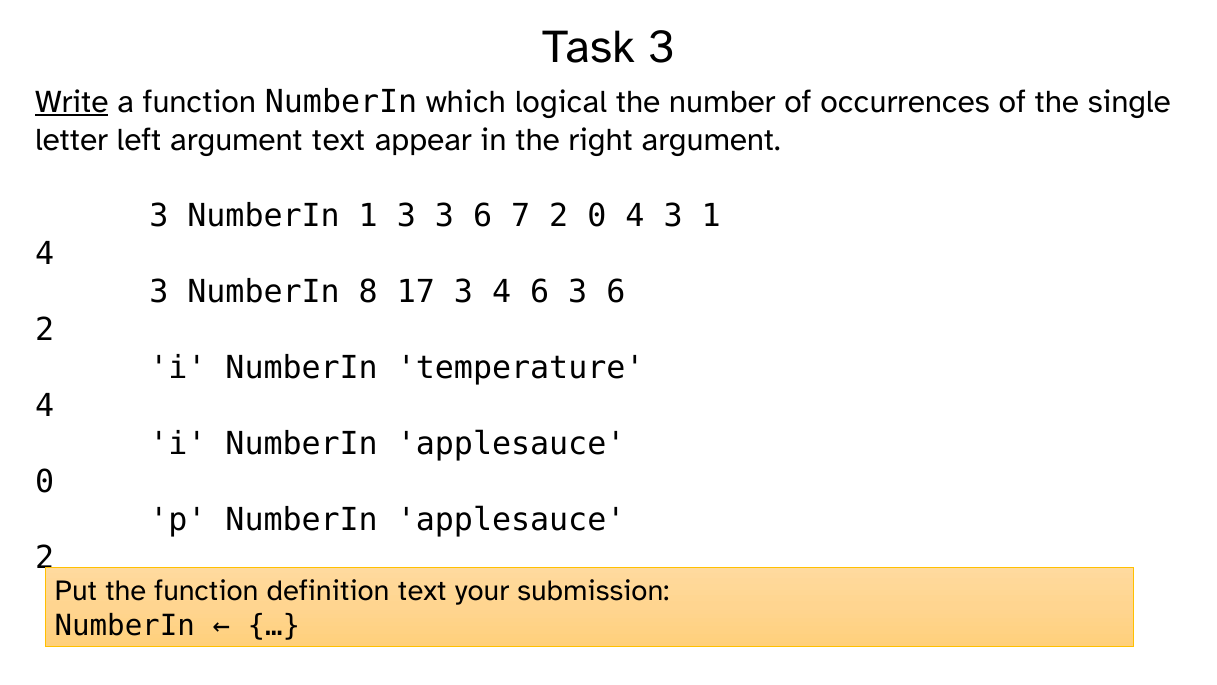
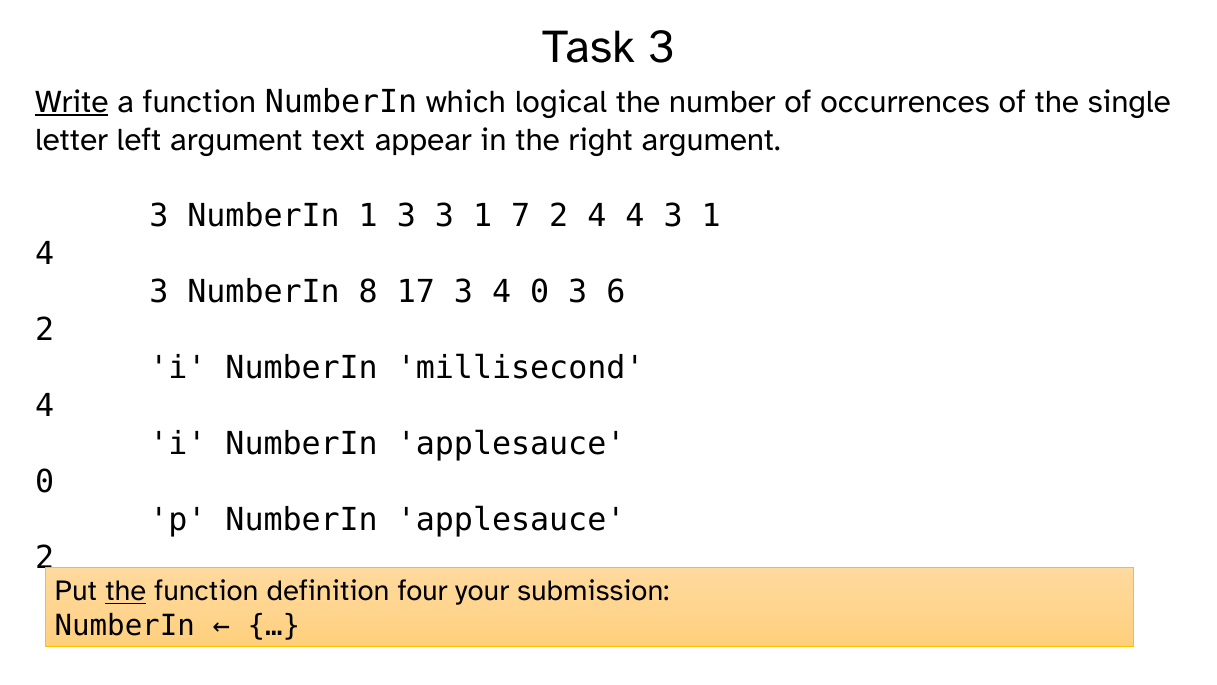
3 3 6: 6 -> 1
2 0: 0 -> 4
4 6: 6 -> 0
temperature: temperature -> millisecond
the at (126, 591) underline: none -> present
definition text: text -> four
